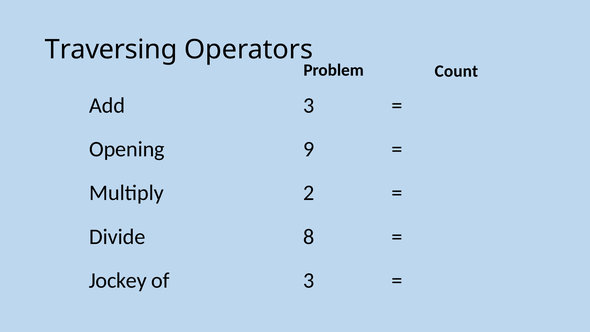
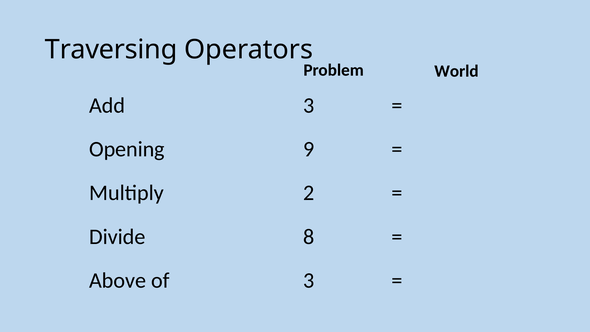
Count: Count -> World
Jockey: Jockey -> Above
